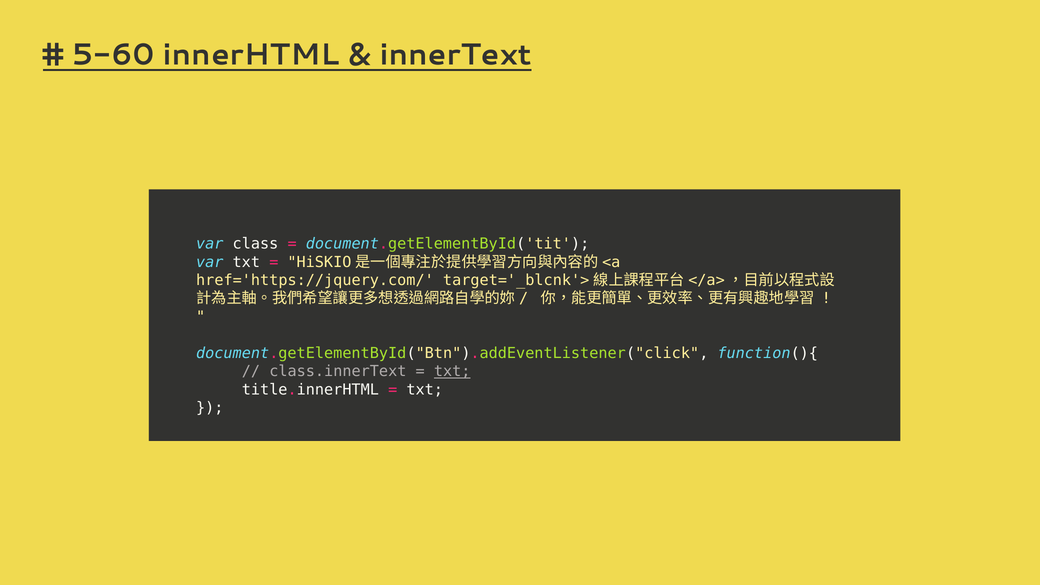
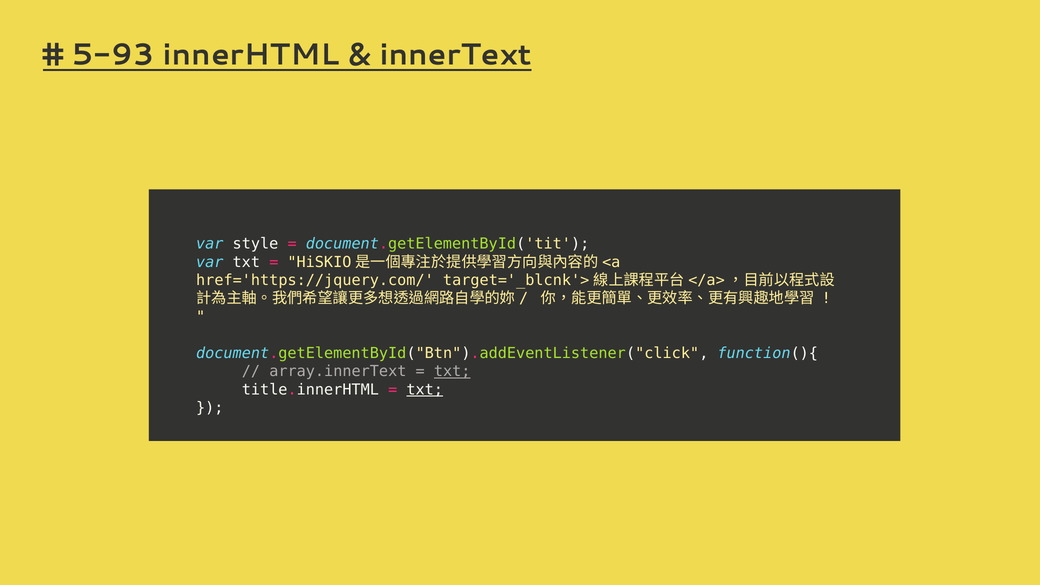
5-60: 5-60 -> 5-93
class: class -> style
class.innerText: class.innerText -> array.innerText
txt at (425, 390) underline: none -> present
